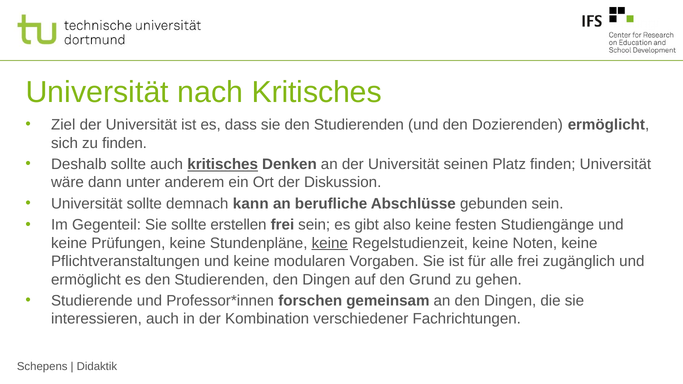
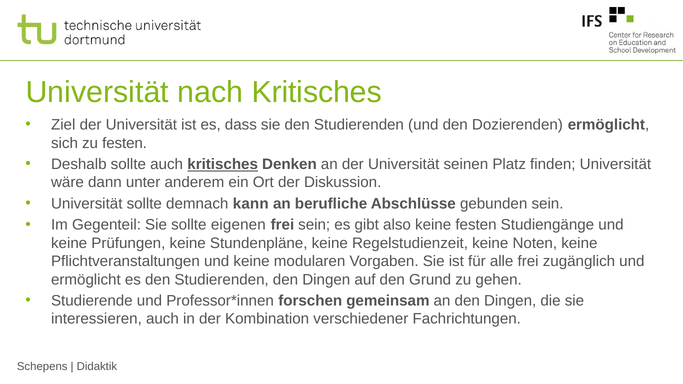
zu finden: finden -> festen
erstellen: erstellen -> eigenen
keine at (330, 243) underline: present -> none
